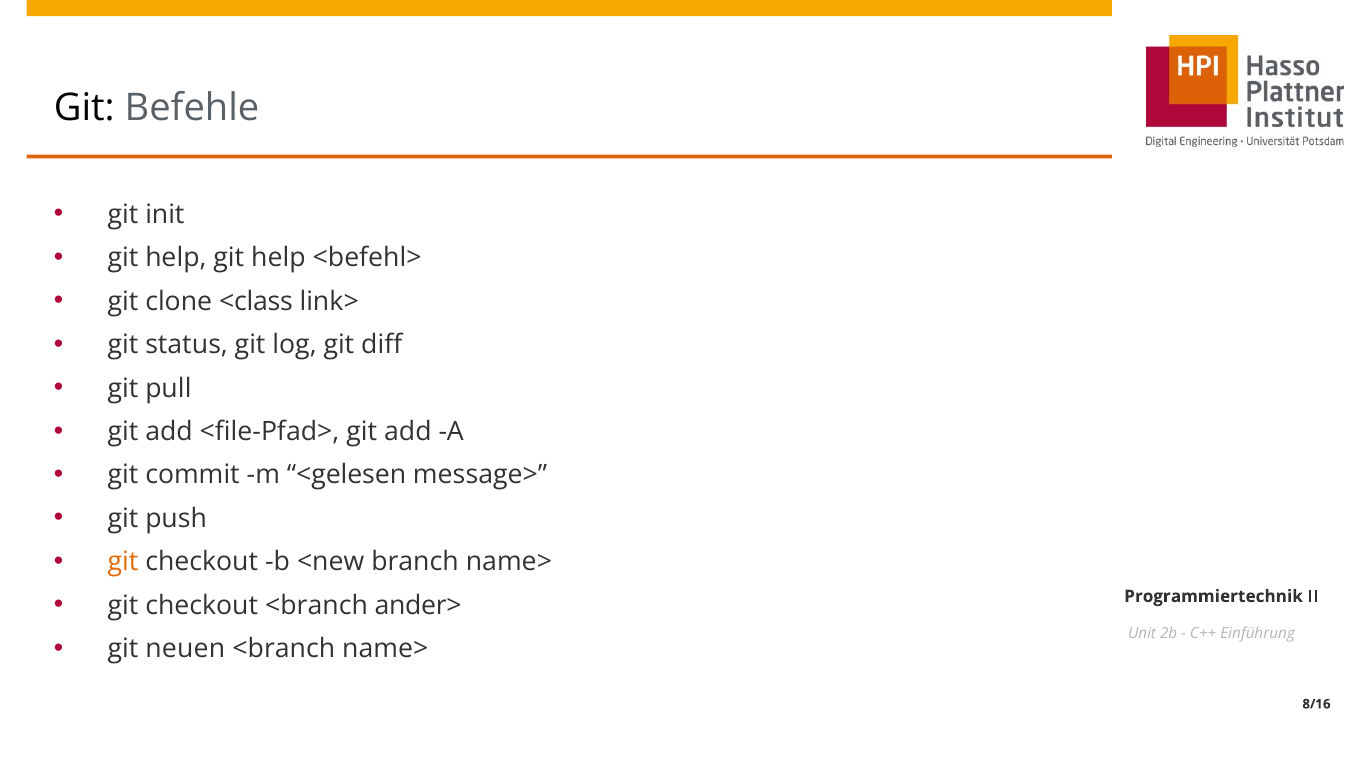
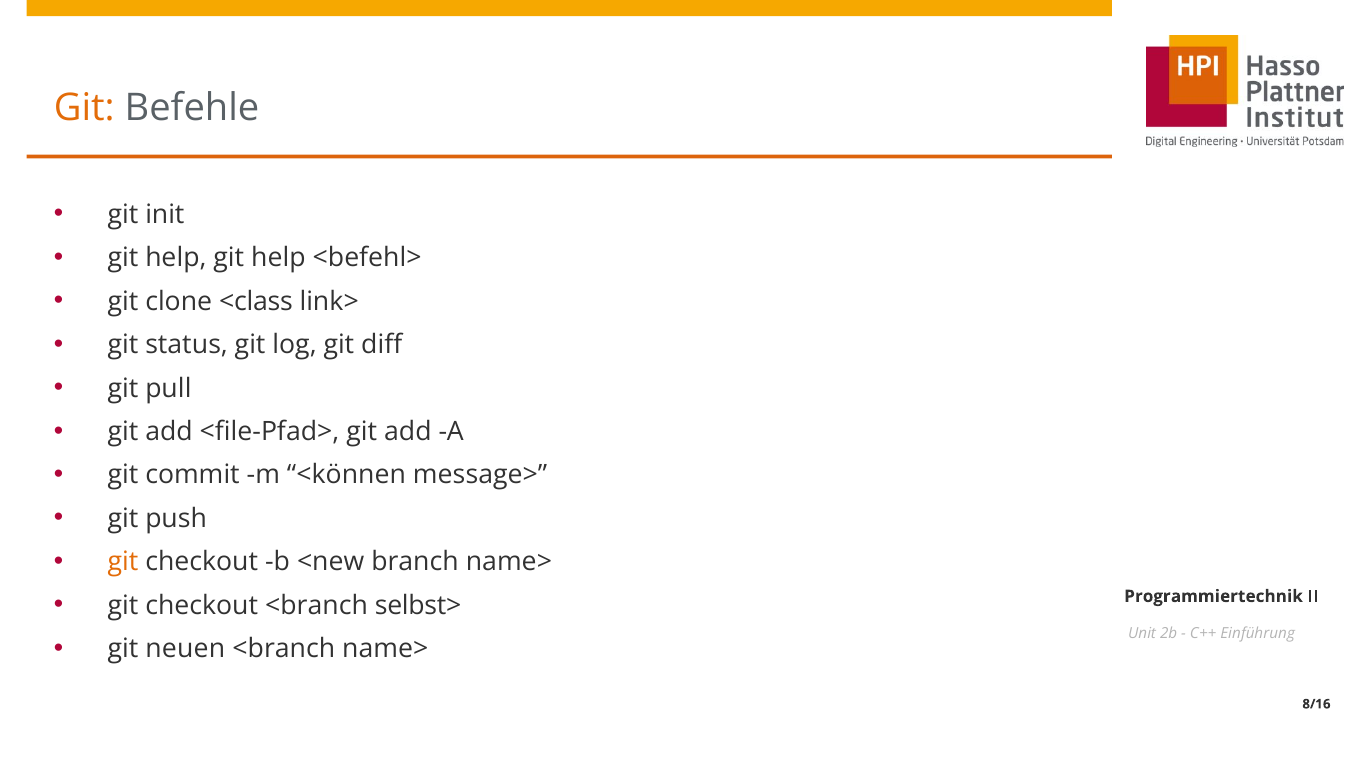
Git at (84, 108) colour: black -> orange
<gelesen: <gelesen -> <können
ander>: ander> -> selbst>
